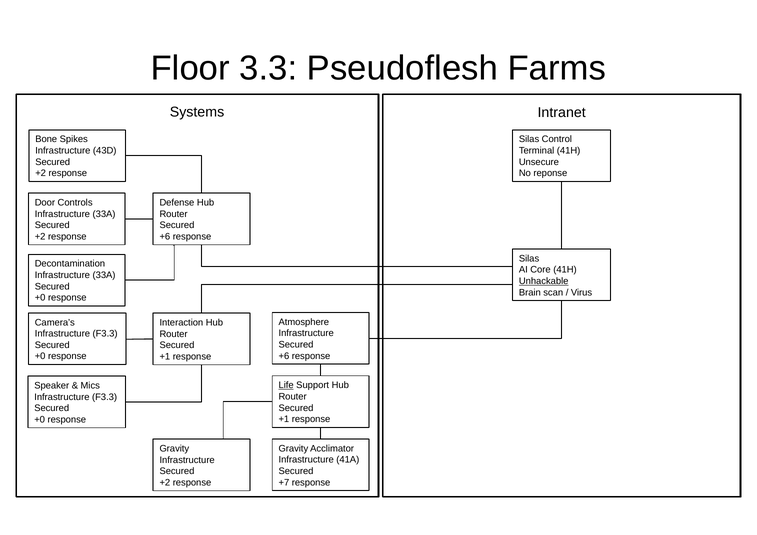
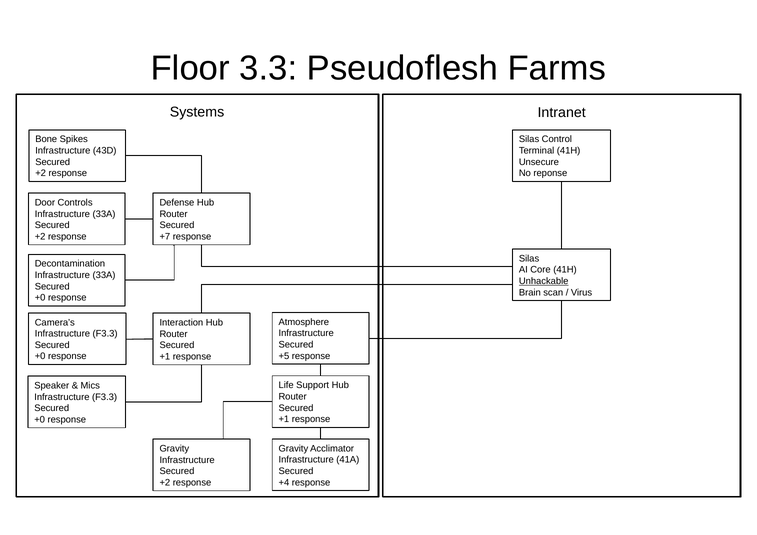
+6 at (165, 237): +6 -> +7
+6 at (284, 356): +6 -> +5
Life underline: present -> none
+7: +7 -> +4
